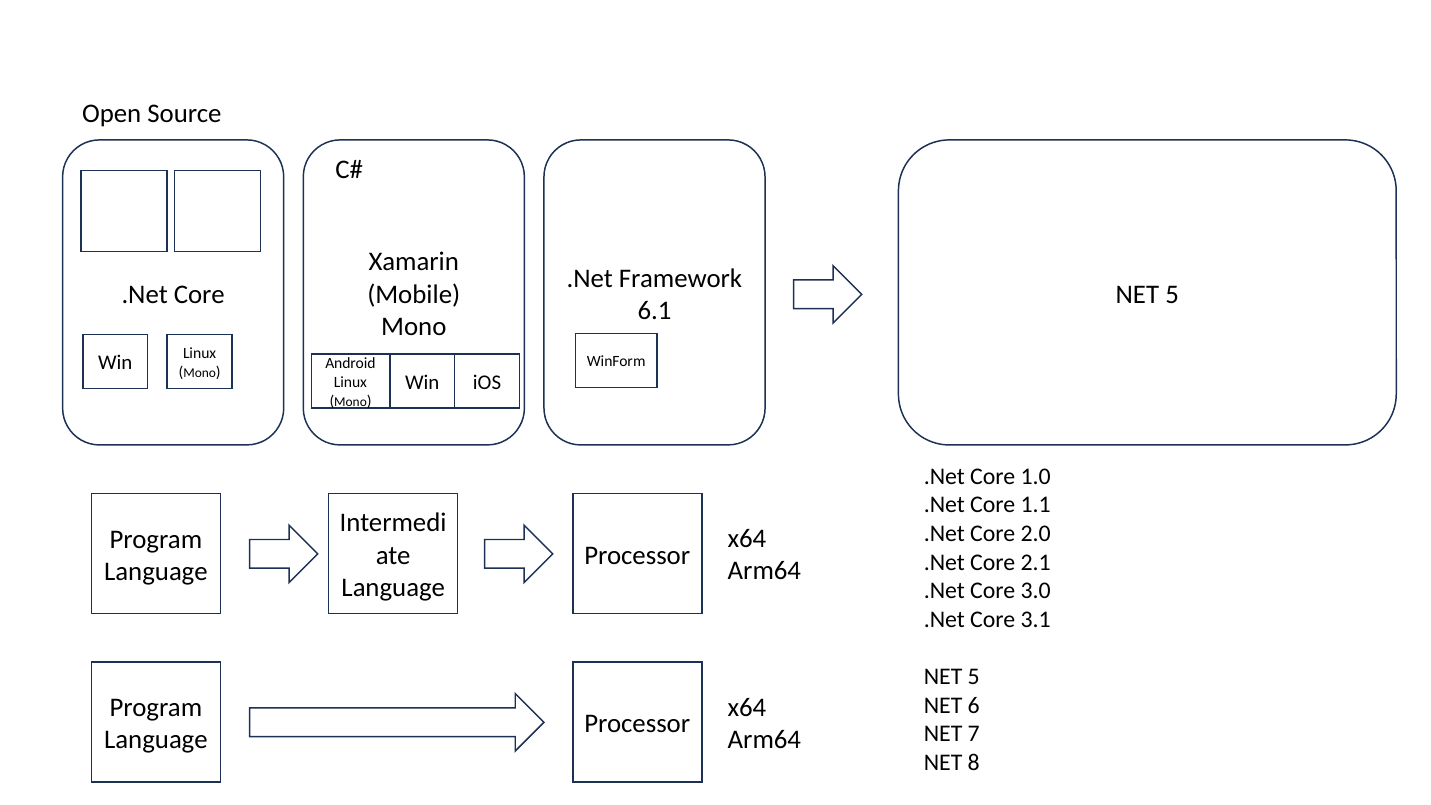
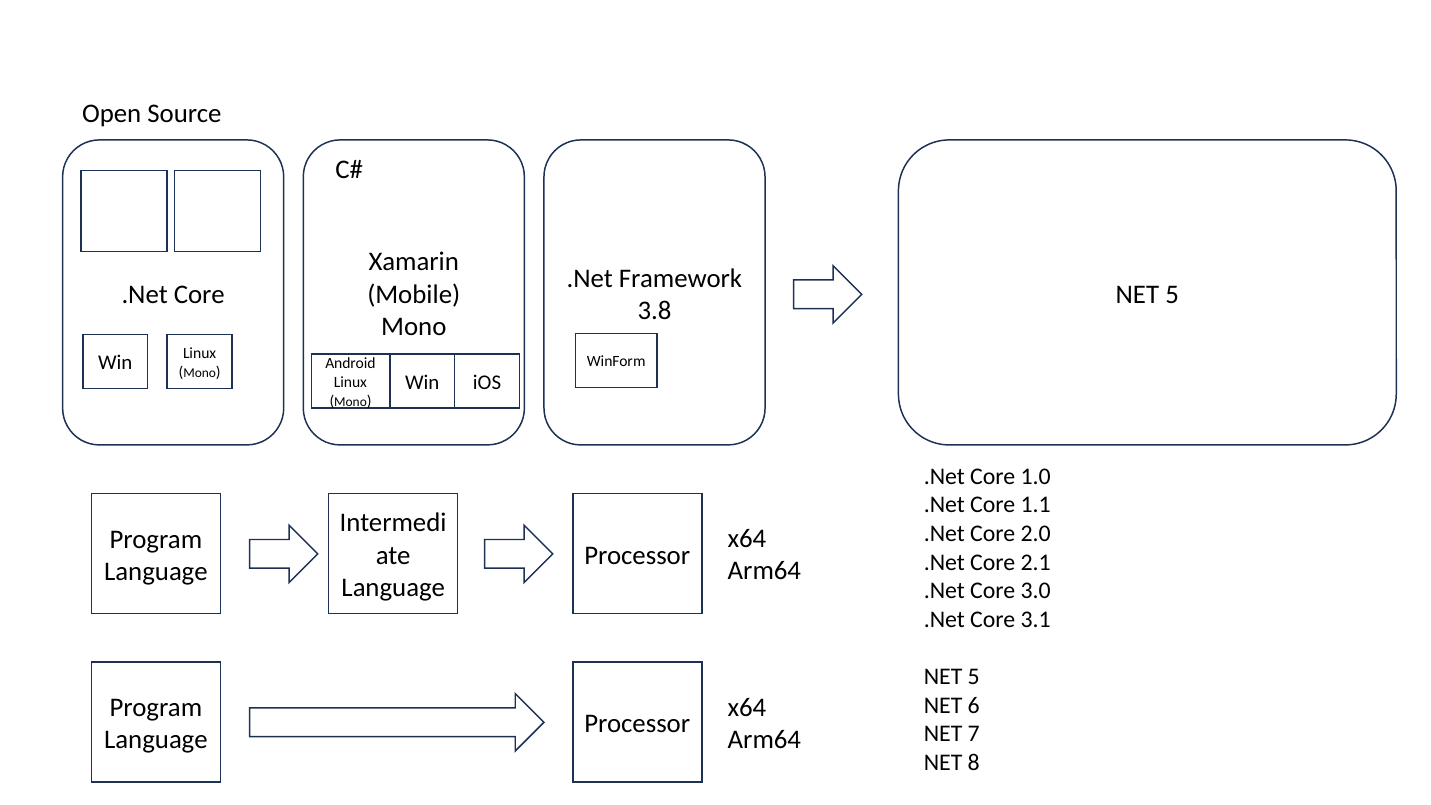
6.1: 6.1 -> 3.8
